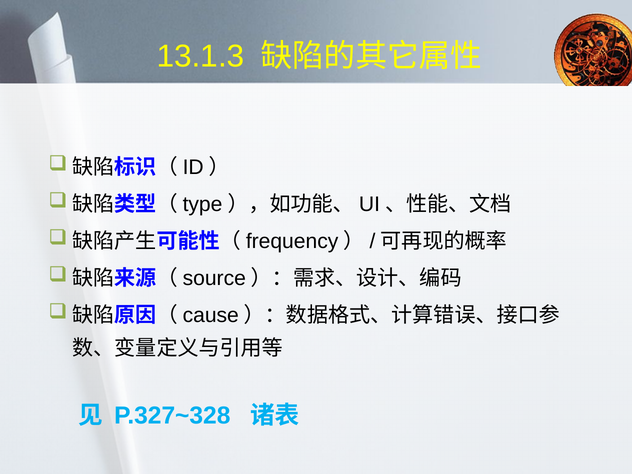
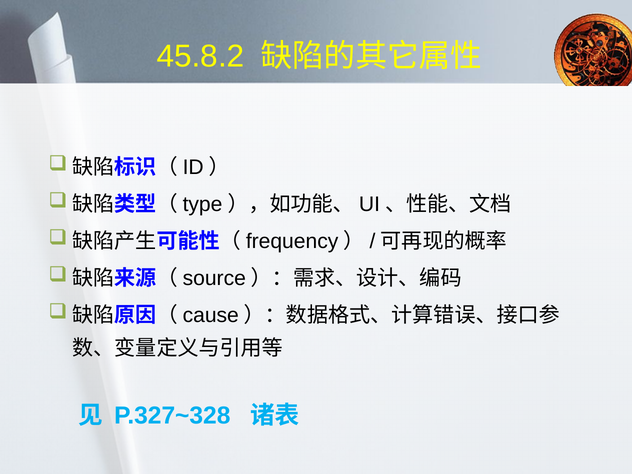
13.1.3: 13.1.3 -> 45.8.2
